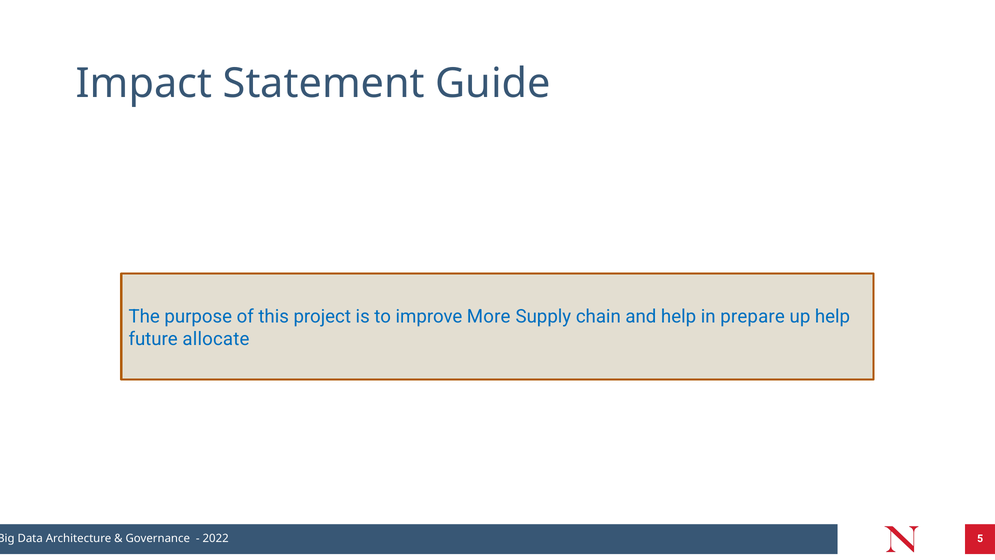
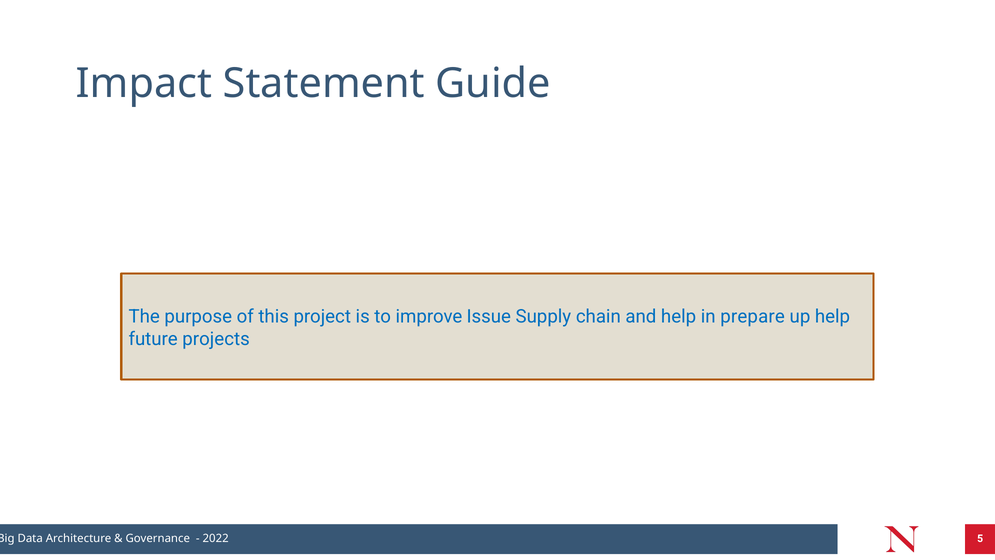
More: More -> Issue
allocate: allocate -> projects
